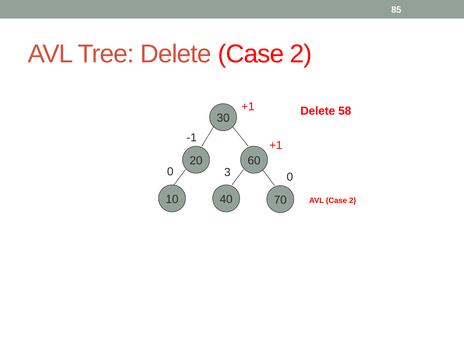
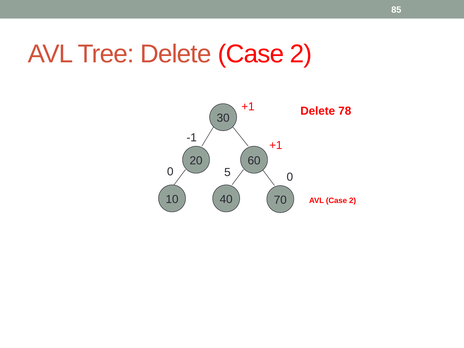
58: 58 -> 78
3: 3 -> 5
